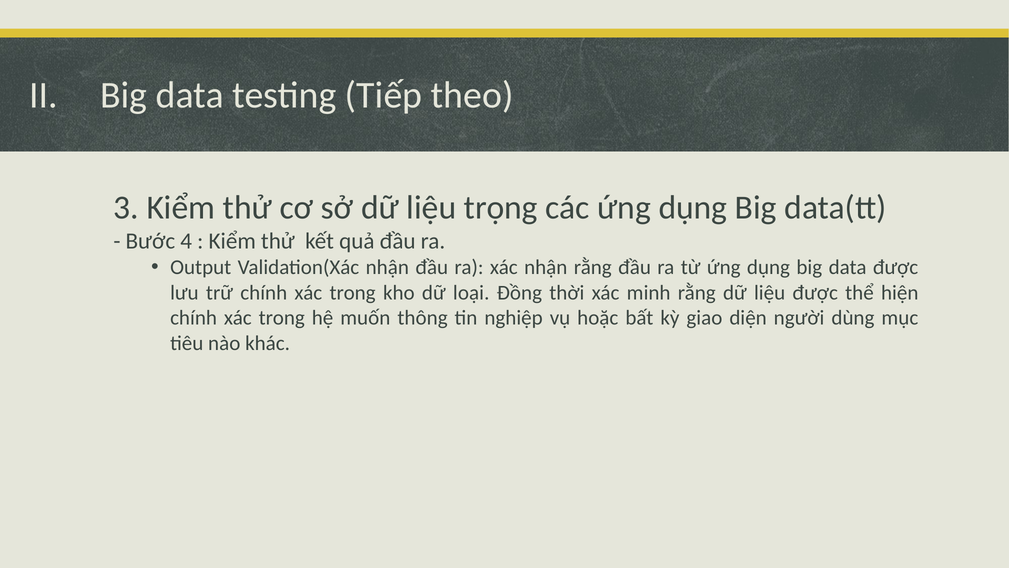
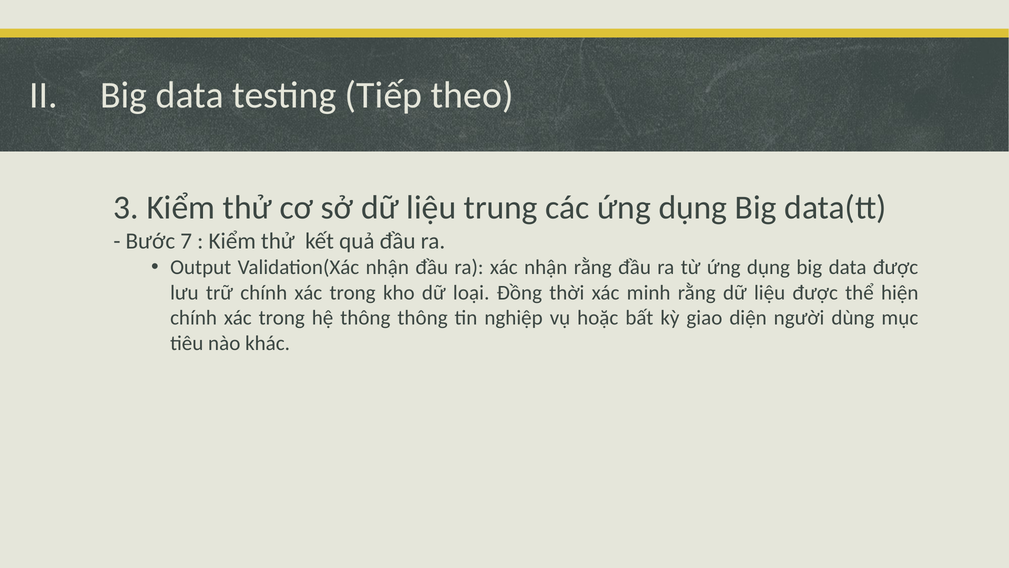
trọng: trọng -> trung
4: 4 -> 7
hệ muốn: muốn -> thông
